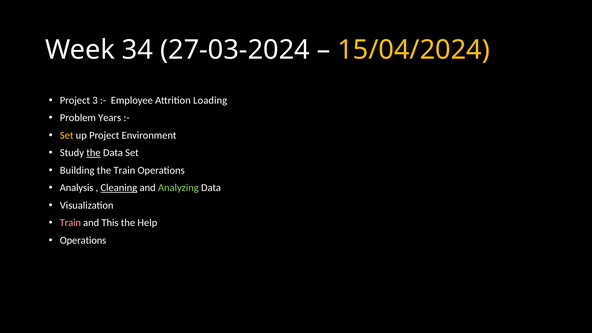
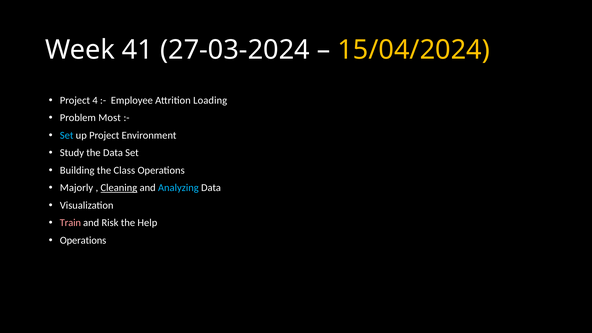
34: 34 -> 41
3: 3 -> 4
Years: Years -> Most
Set at (67, 135) colour: yellow -> light blue
the at (94, 153) underline: present -> none
the Train: Train -> Class
Analysis: Analysis -> Majorly
Analyzing colour: light green -> light blue
This: This -> Risk
